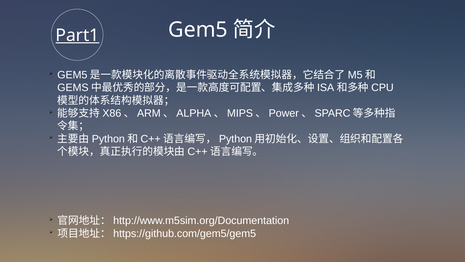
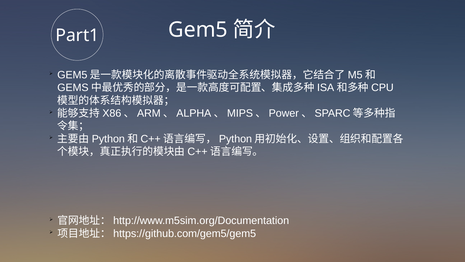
Part1 underline: present -> none
